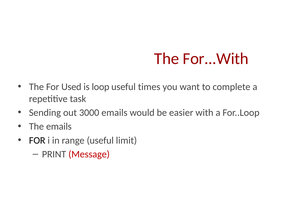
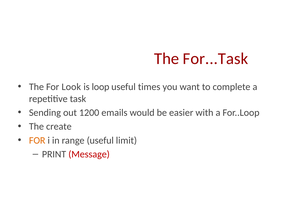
For...With: For...With -> For...Task
Used: Used -> Look
3000: 3000 -> 1200
The emails: emails -> create
FOR at (37, 140) colour: black -> orange
